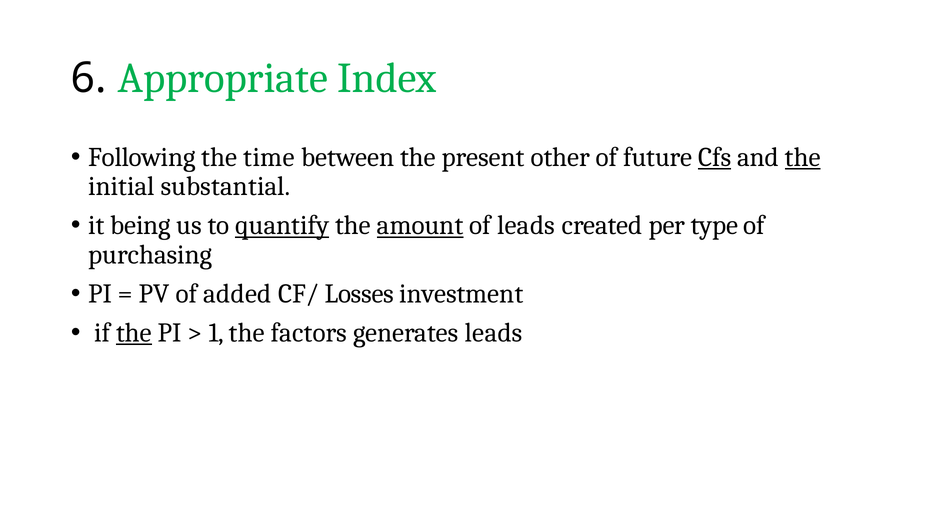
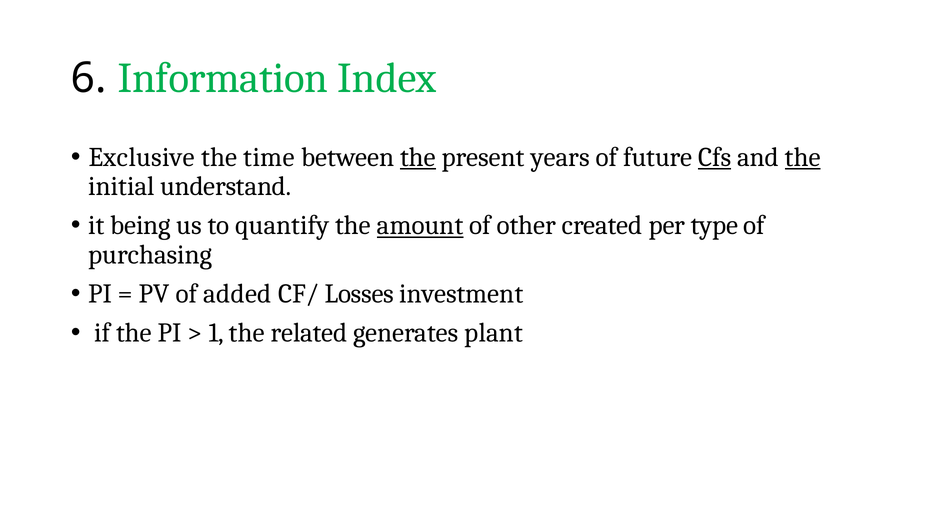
Appropriate: Appropriate -> Information
Following: Following -> Exclusive
the at (418, 157) underline: none -> present
other: other -> years
substantial: substantial -> understand
quantify underline: present -> none
of leads: leads -> other
the at (134, 333) underline: present -> none
factors: factors -> related
generates leads: leads -> plant
